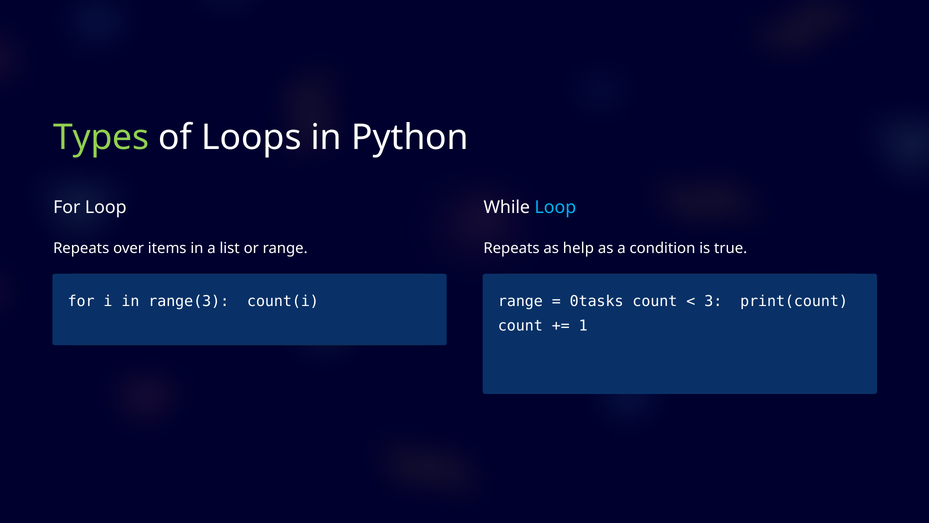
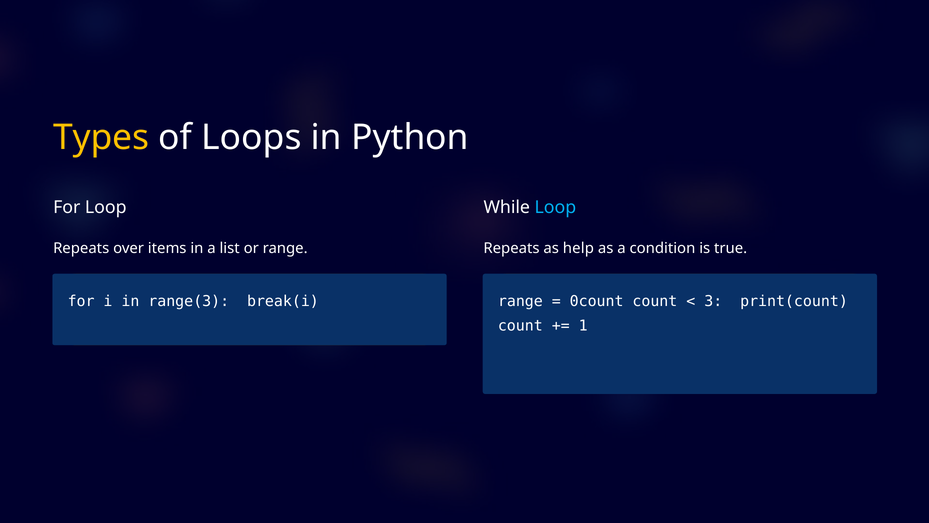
Types colour: light green -> yellow
count(i: count(i -> break(i
0tasks: 0tasks -> 0count
